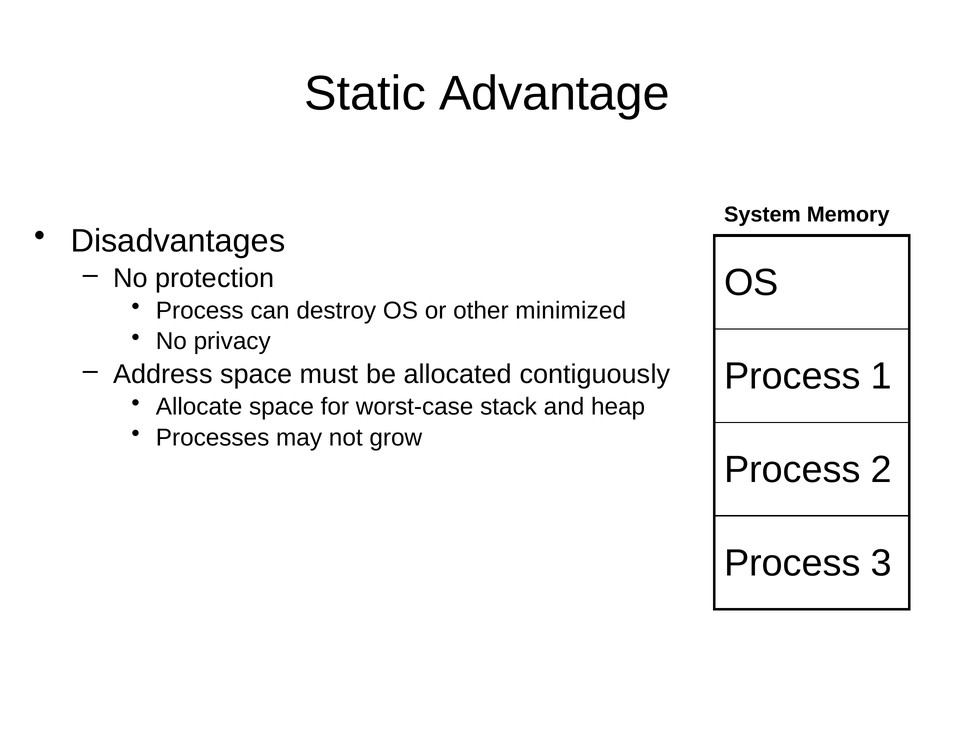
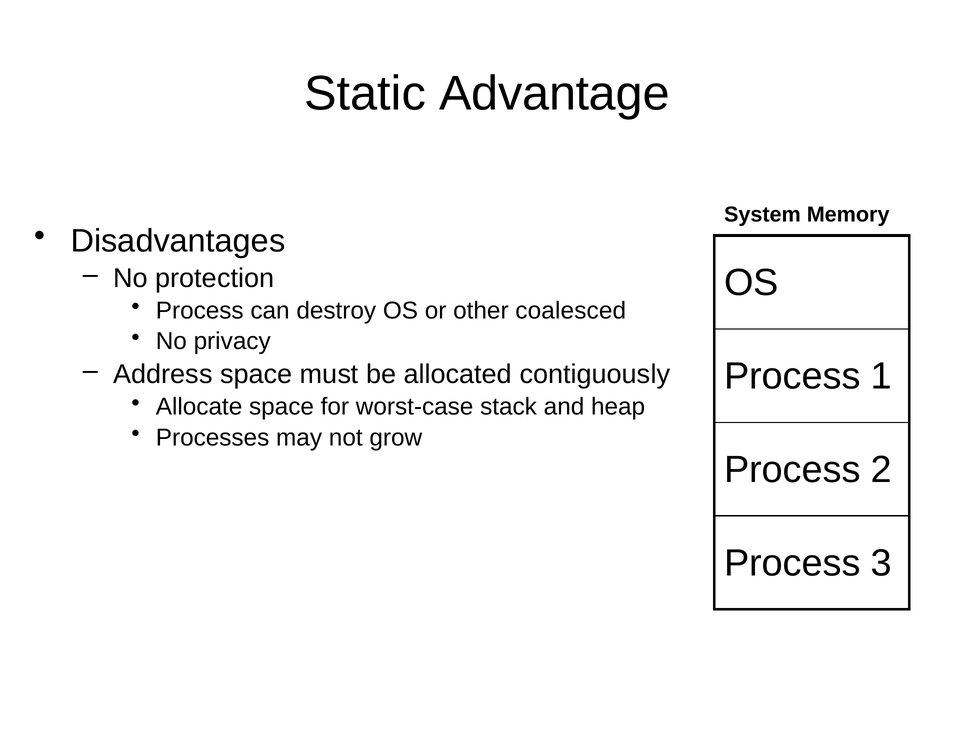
minimized: minimized -> coalesced
